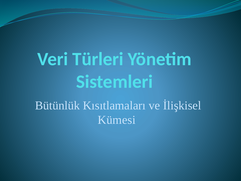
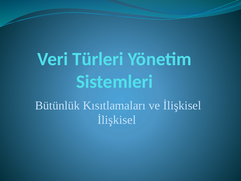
Kümesi at (117, 120): Kümesi -> İlişkisel
